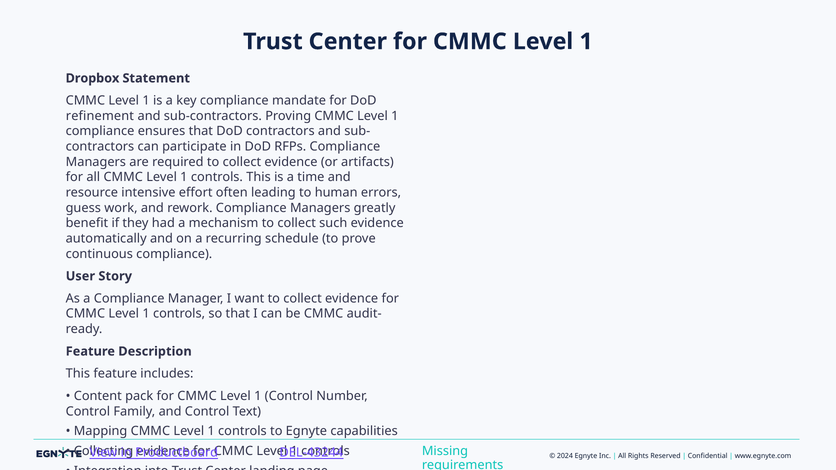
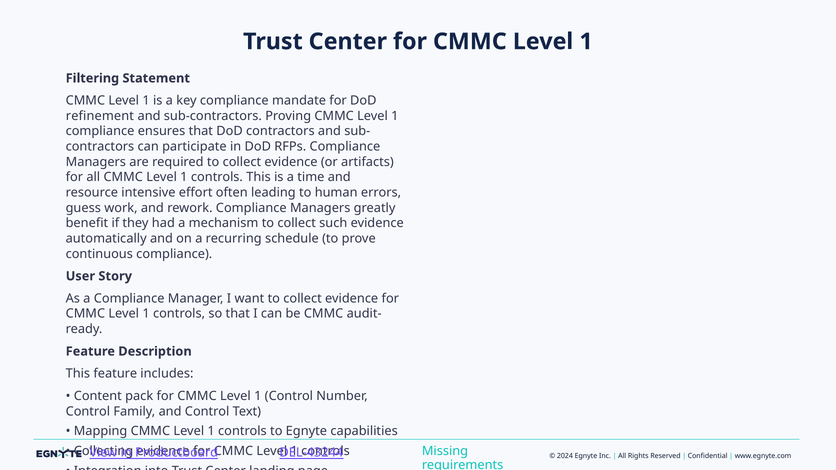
Dropbox: Dropbox -> Filtering
